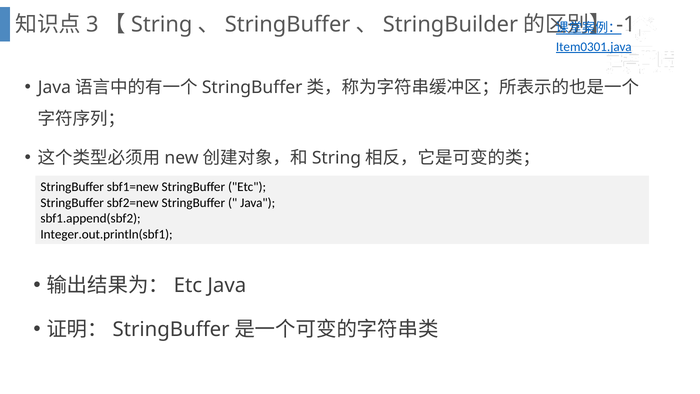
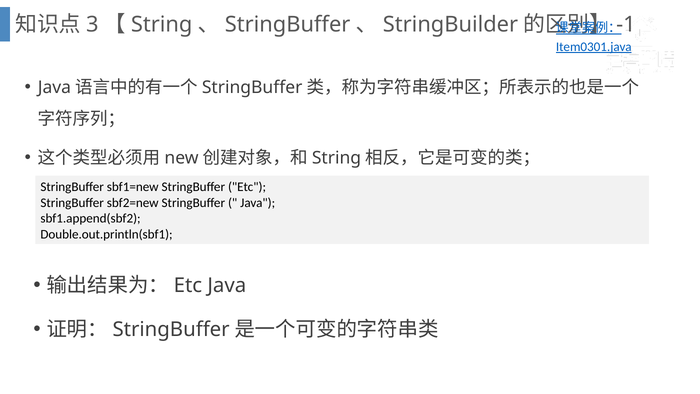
Integer.out.println(sbf1: Integer.out.println(sbf1 -> Double.out.println(sbf1
